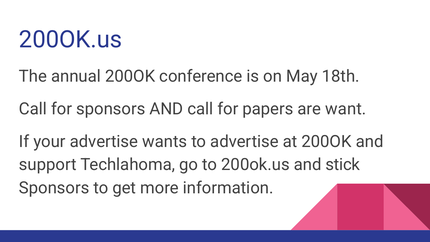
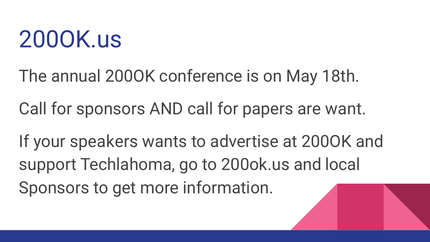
your advertise: advertise -> speakers
stick: stick -> local
